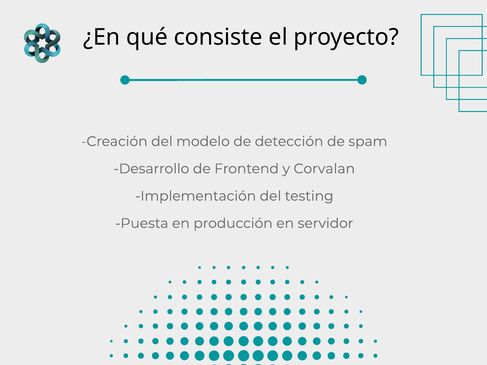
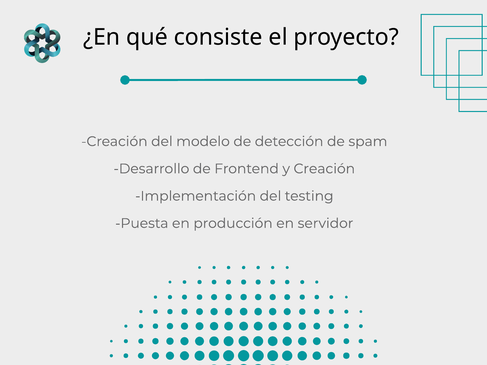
y Corvalan: Corvalan -> Creación
